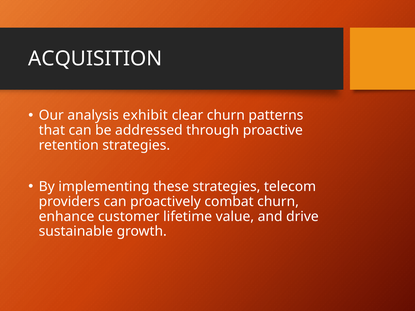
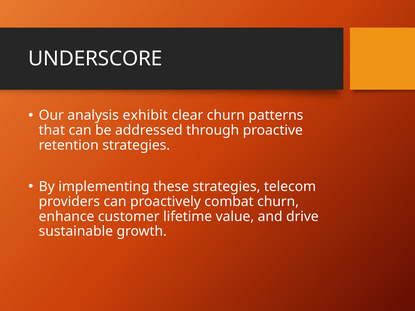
ACQUISITION: ACQUISITION -> UNDERSCORE
